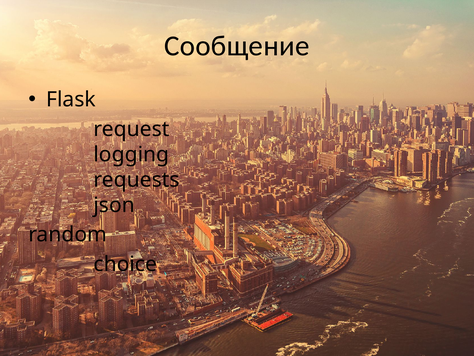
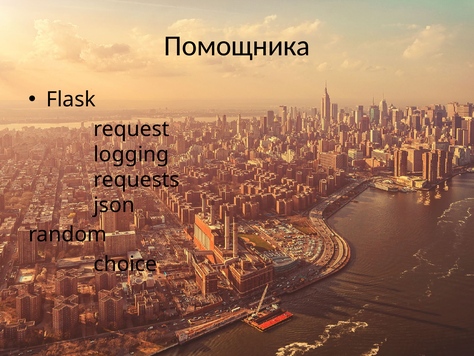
Сообщение: Сообщение -> Помощника
